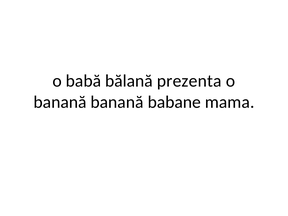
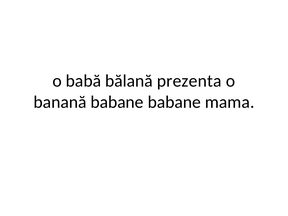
banană banană: banană -> babane
